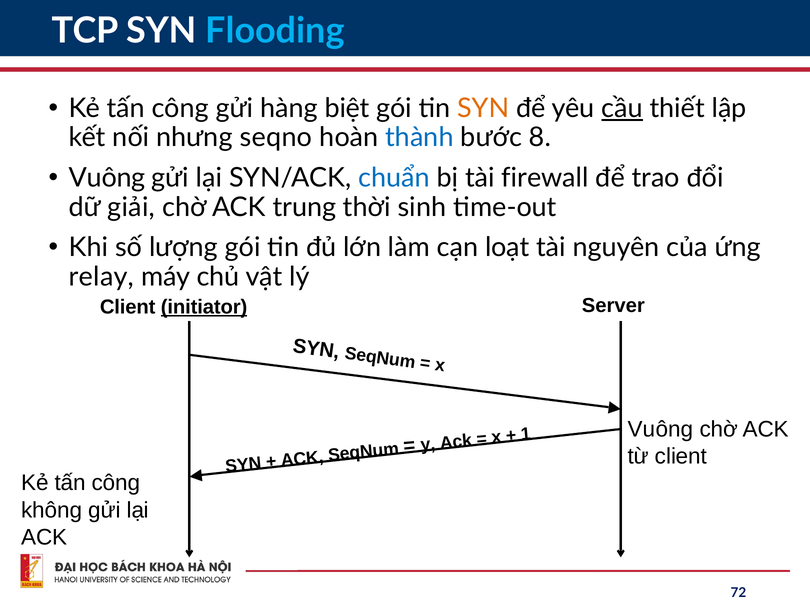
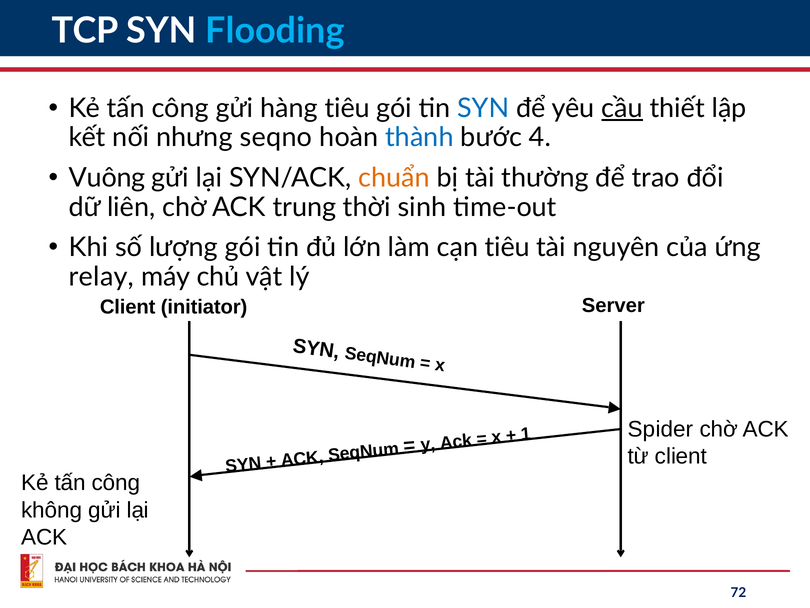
hàng biệt: biệt -> tiêu
SYN at (483, 108) colour: orange -> blue
8: 8 -> 4
chuẩn colour: blue -> orange
firewall: firewall -> thường
giải: giải -> liên
cạn loạt: loạt -> tiêu
initiator underline: present -> none
Vuông at (661, 429): Vuông -> Spider
